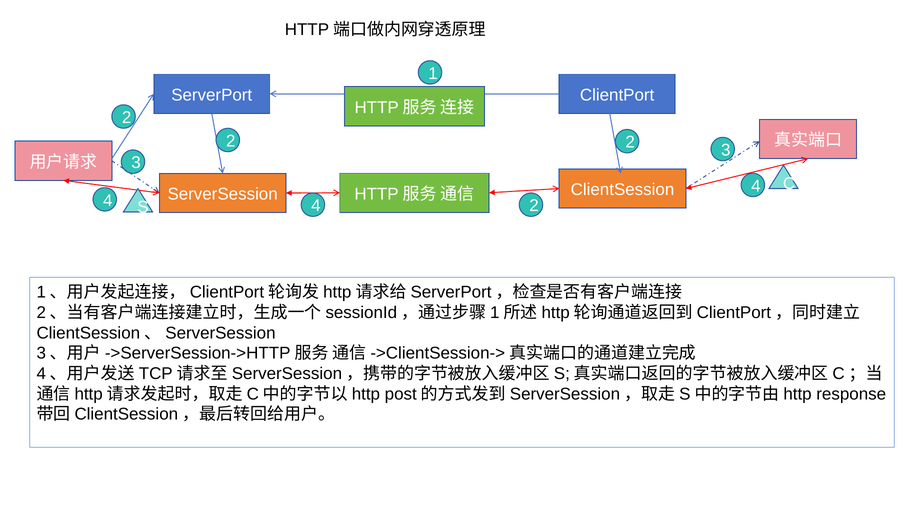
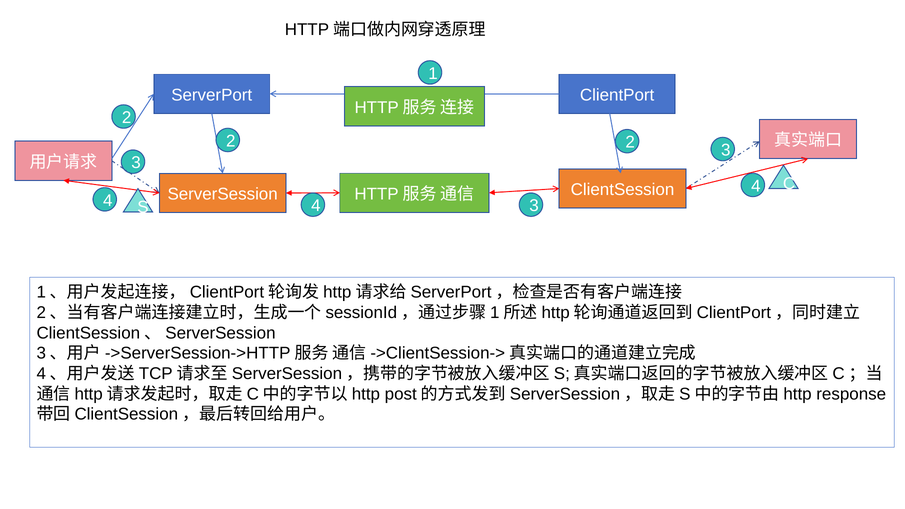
4 2: 2 -> 3
